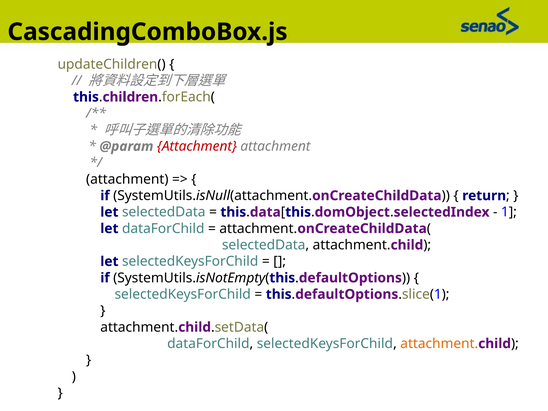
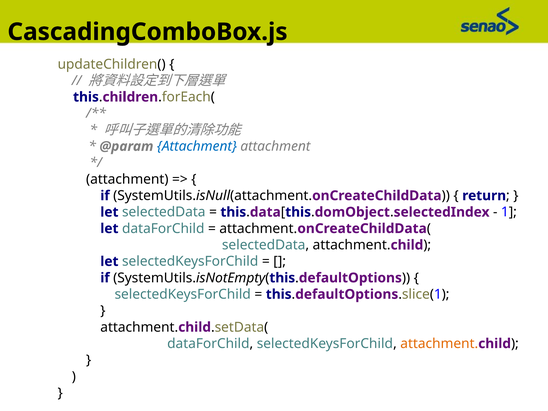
Attachment at (197, 146) colour: red -> blue
